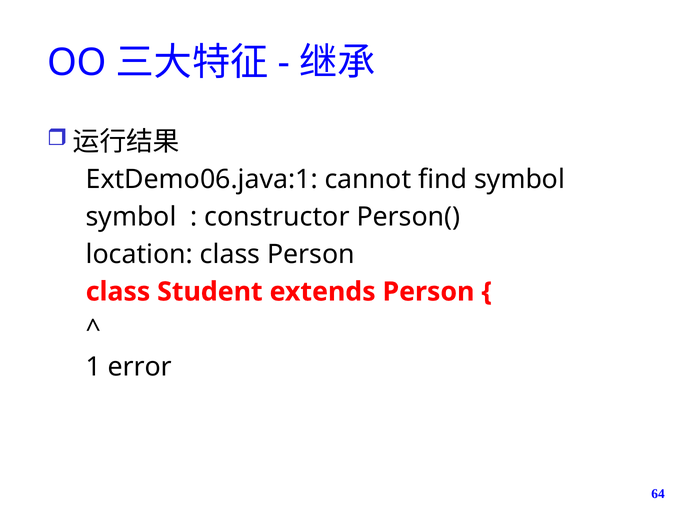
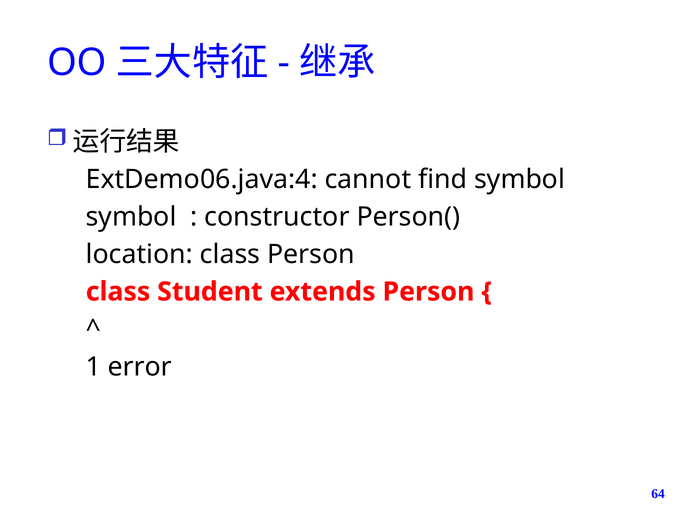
ExtDemo06.java:1: ExtDemo06.java:1 -> ExtDemo06.java:4
